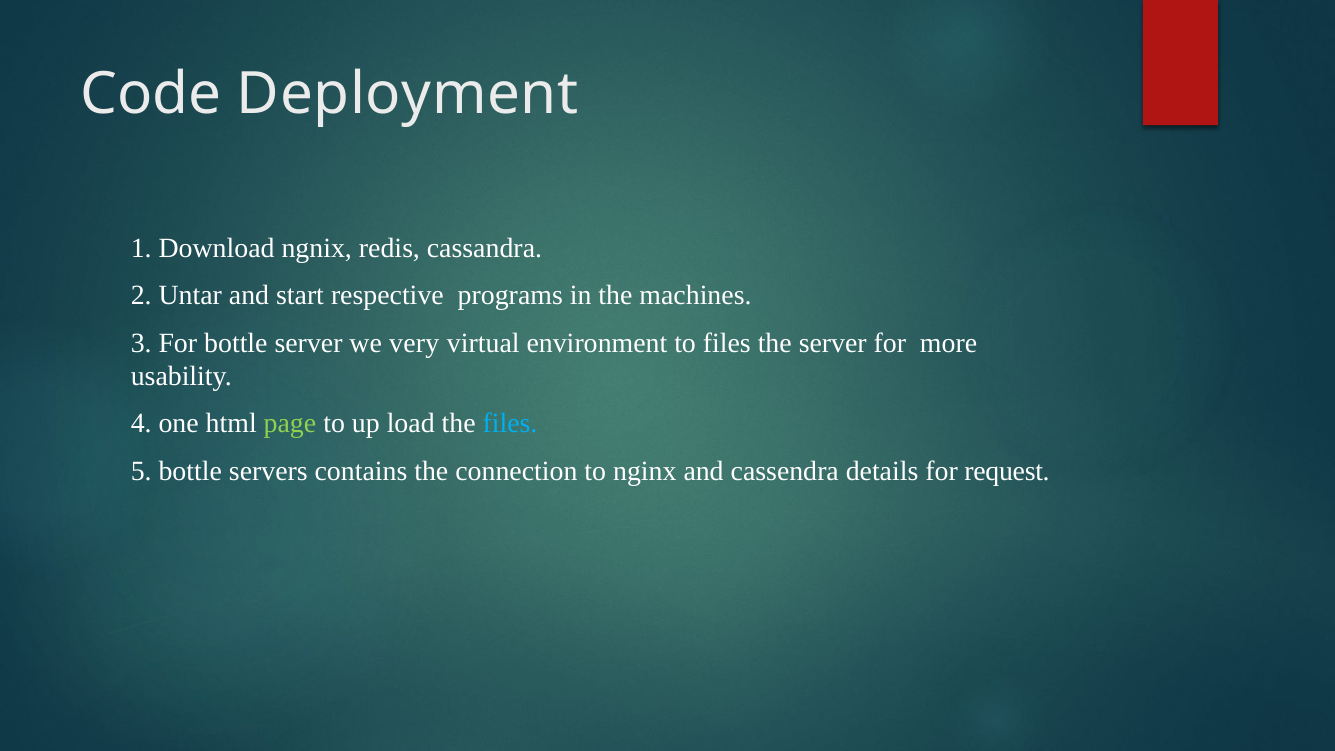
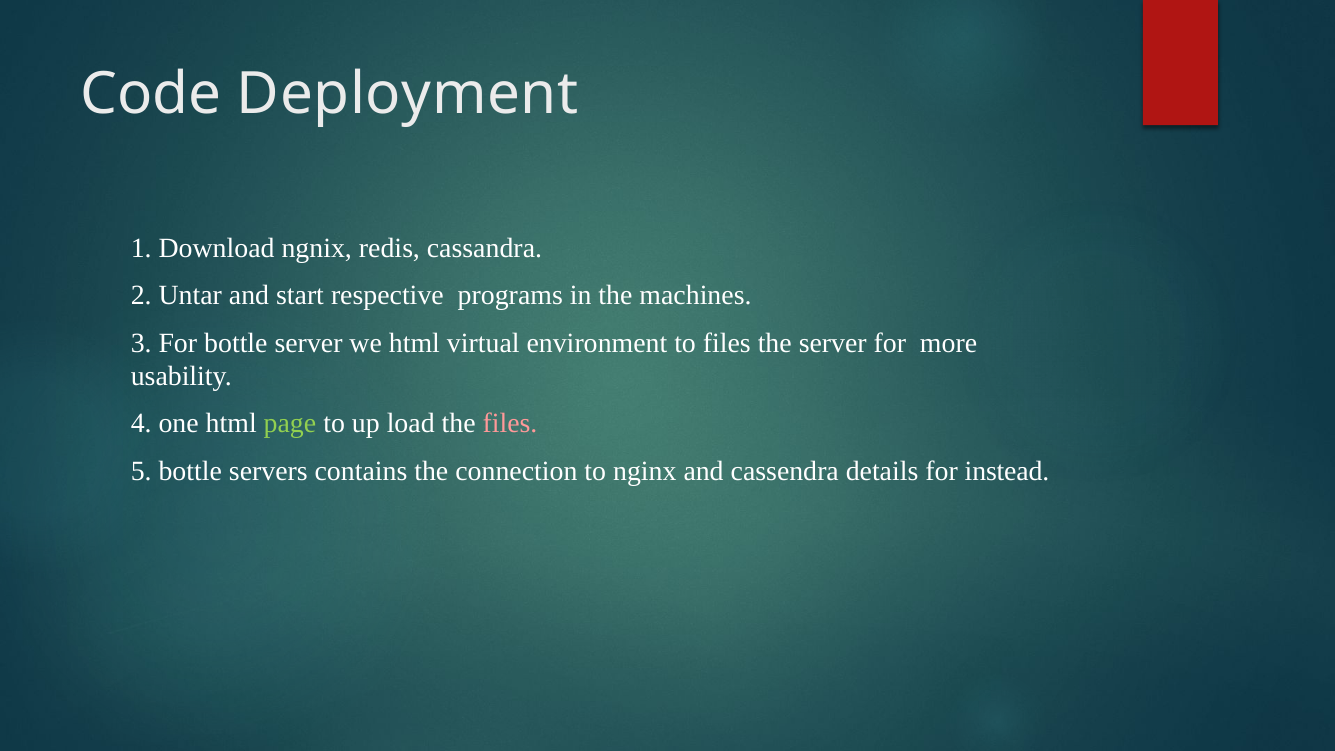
we very: very -> html
files at (510, 424) colour: light blue -> pink
request: request -> instead
